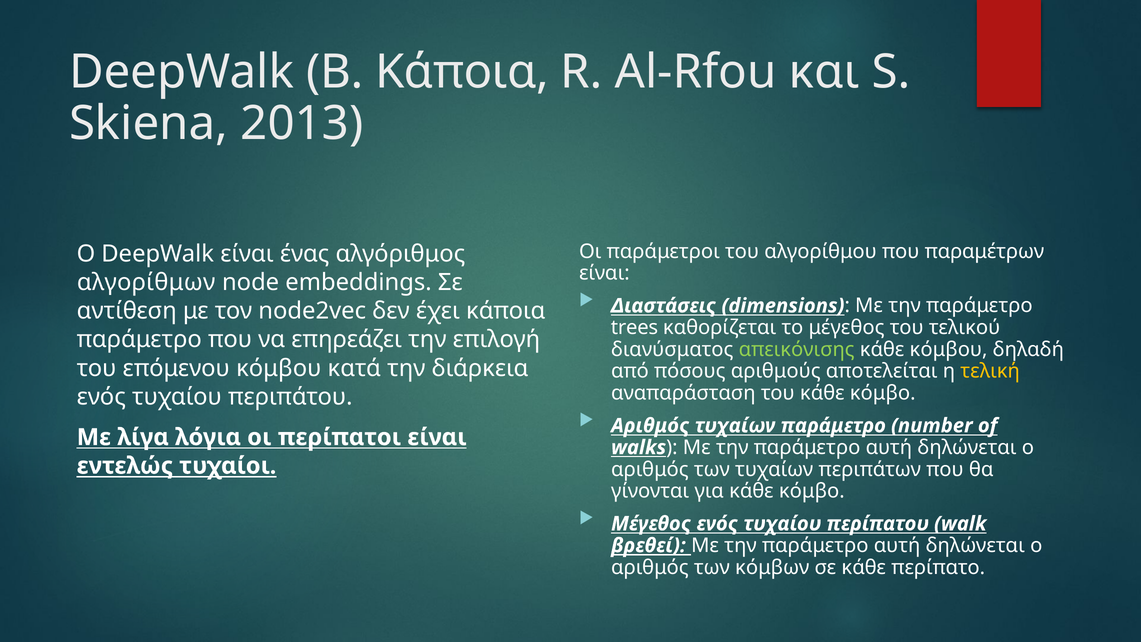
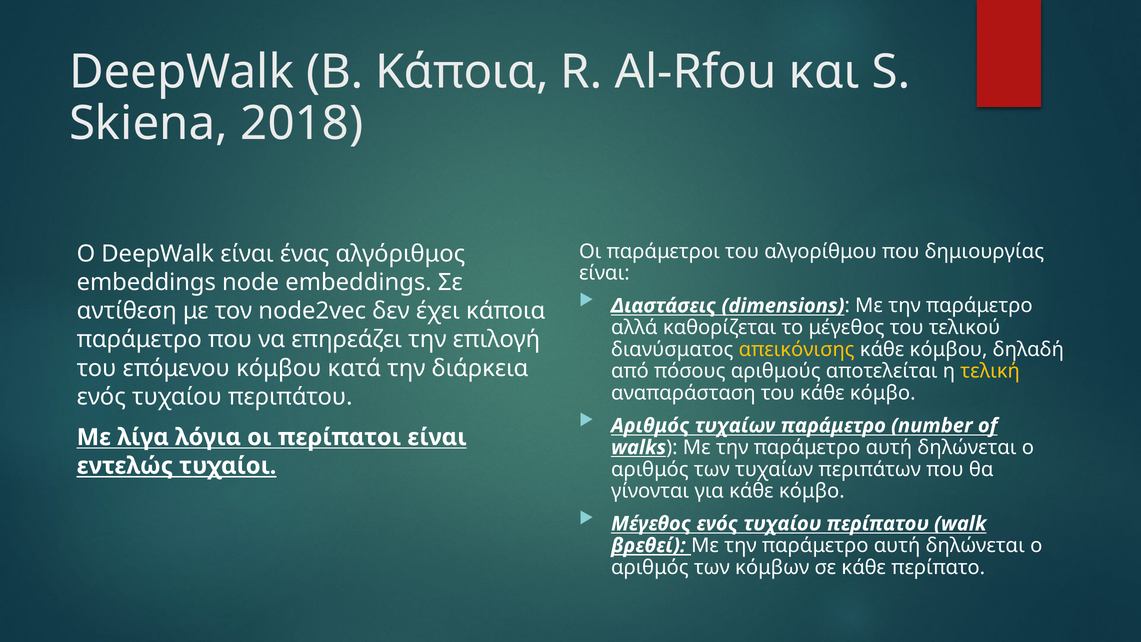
2013: 2013 -> 2018
παραμέτρων: παραμέτρων -> δημιουργίας
αλγορίθμων at (146, 282): αλγορίθμων -> embeddings
trees: trees -> αλλά
απεικόνισης colour: light green -> yellow
